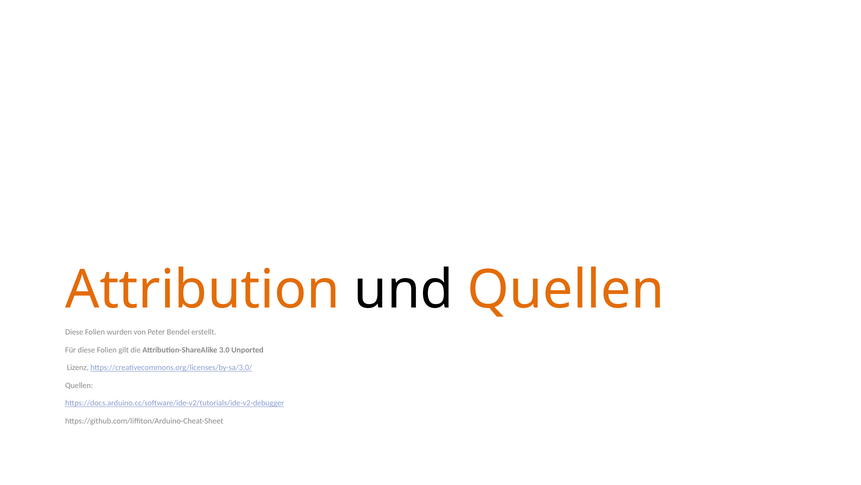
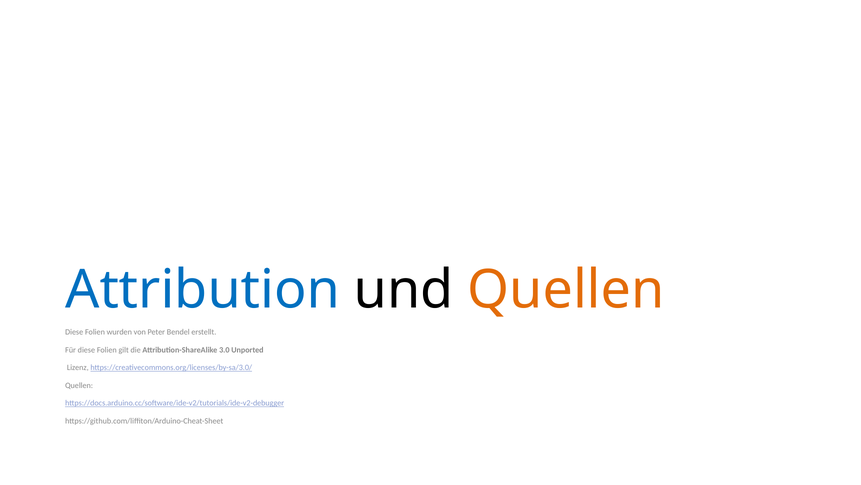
Attribution colour: orange -> blue
